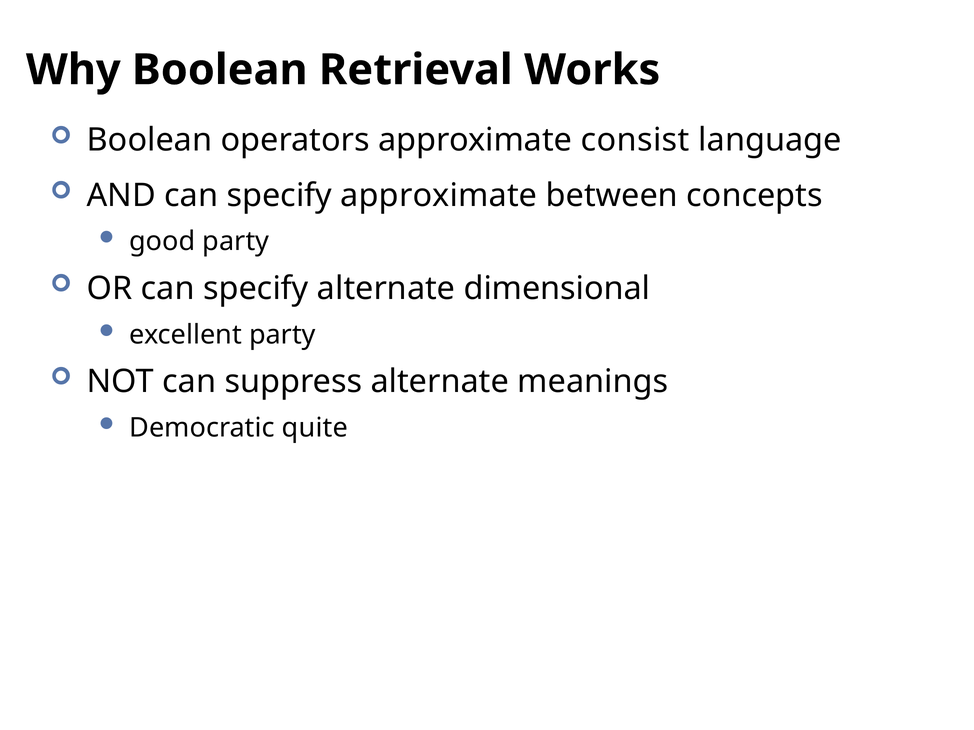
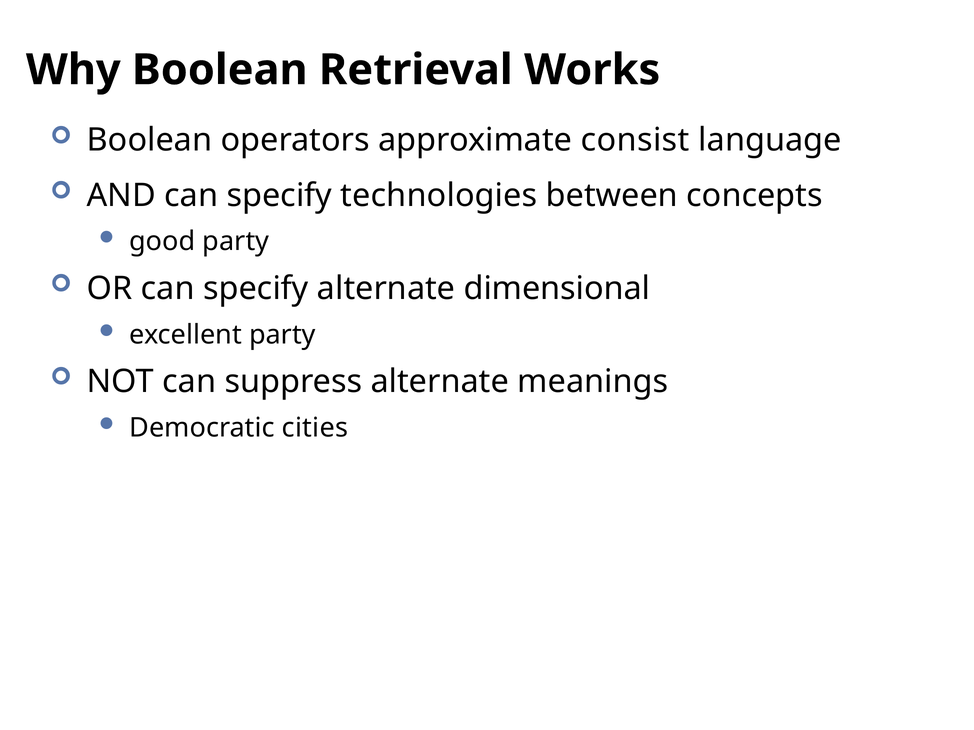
specify approximate: approximate -> technologies
quite: quite -> cities
